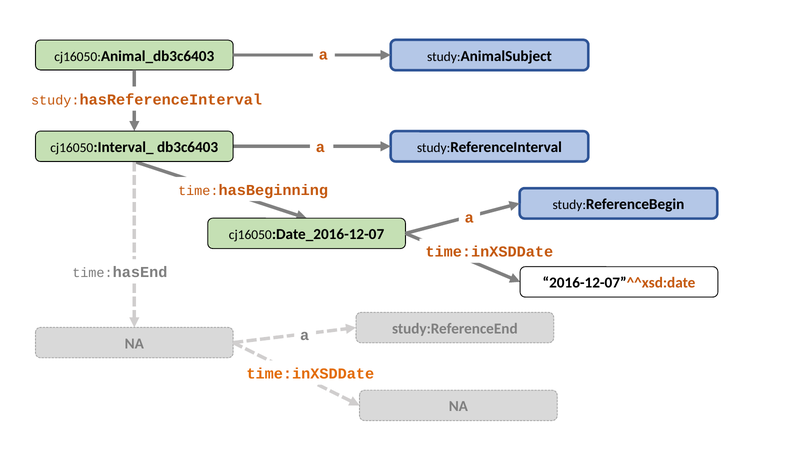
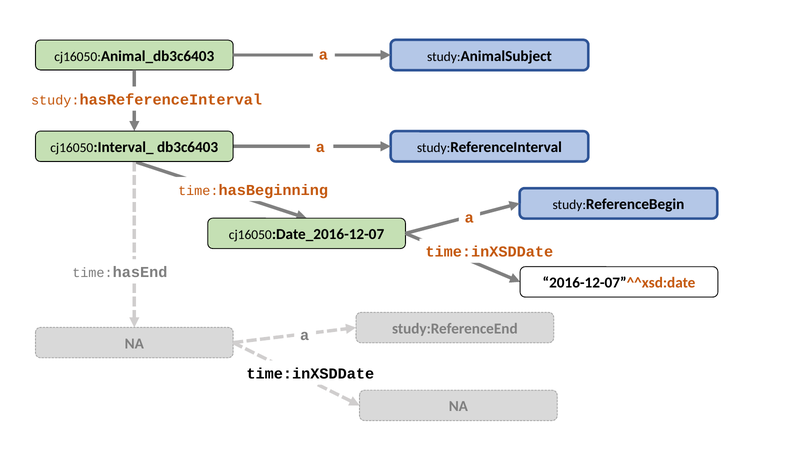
time:inXSDDate at (310, 374) colour: orange -> black
